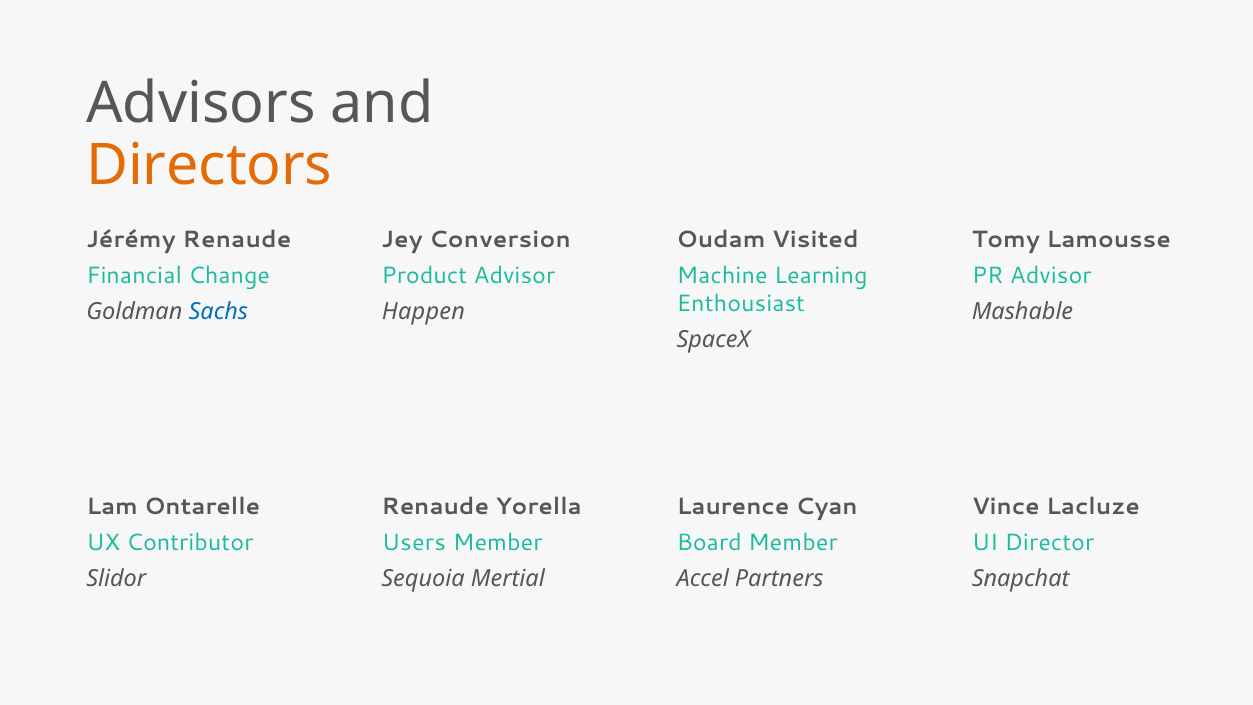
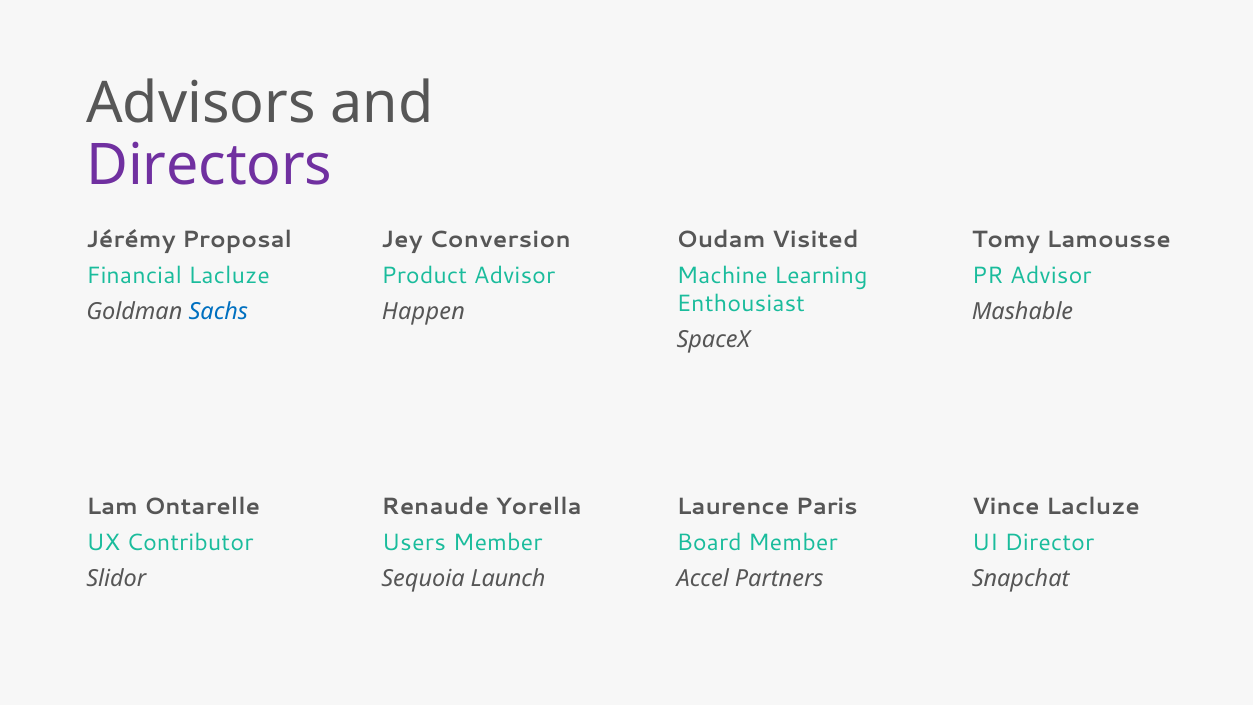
Directors colour: orange -> purple
Jérémy Renaude: Renaude -> Proposal
Financial Change: Change -> Lacluze
Cyan: Cyan -> Paris
Mertial: Mertial -> Launch
